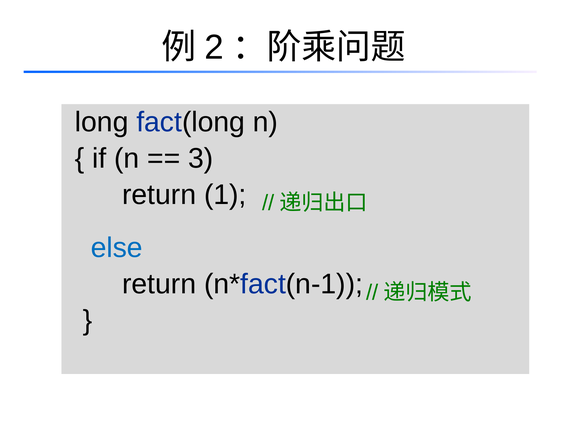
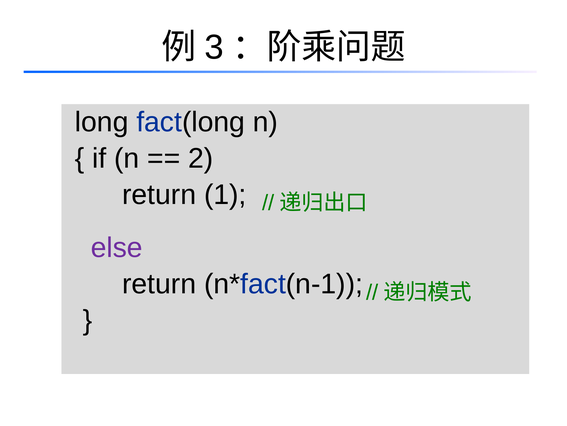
2: 2 -> 3
3: 3 -> 2
else colour: blue -> purple
